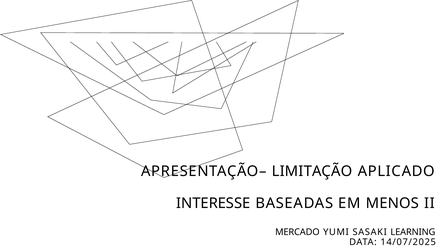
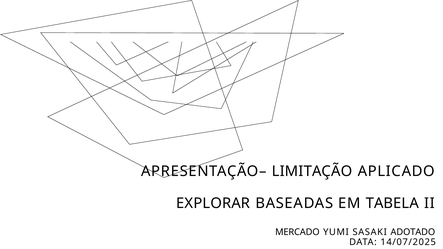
INTERESSE: INTERESSE -> EXPLORAR
MENOS: MENOS -> TABELA
LEARNING: LEARNING -> ADOTADO
